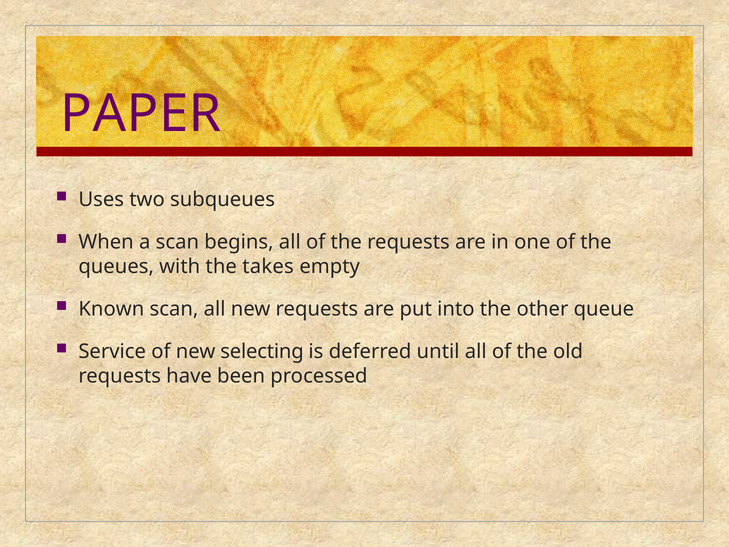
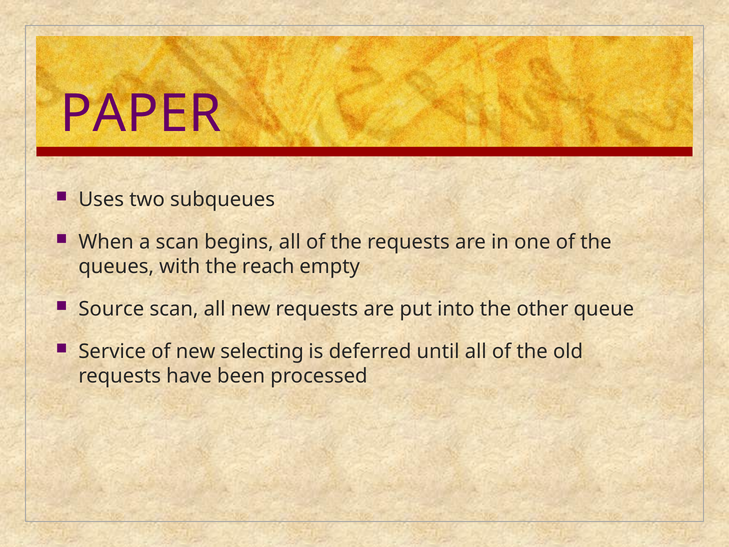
takes: takes -> reach
Known: Known -> Source
